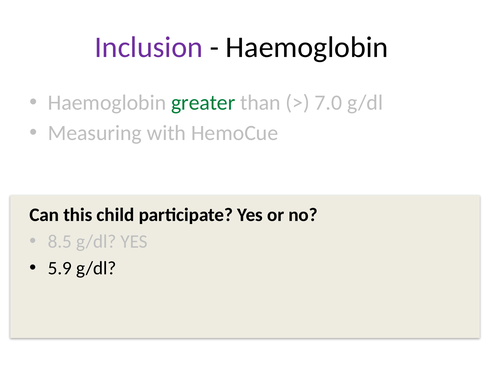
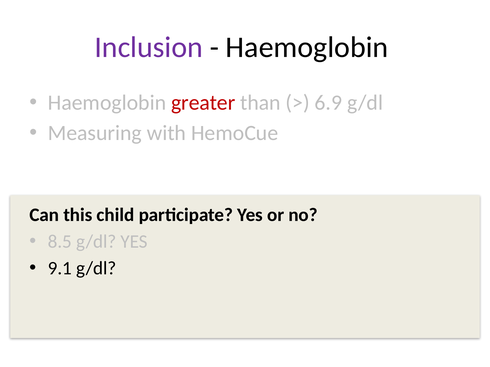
greater colour: green -> red
7.0: 7.0 -> 6.9
5.9: 5.9 -> 9.1
